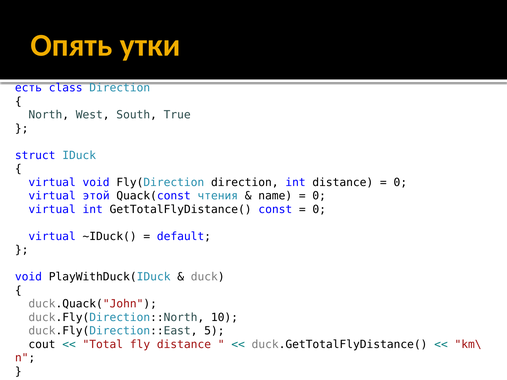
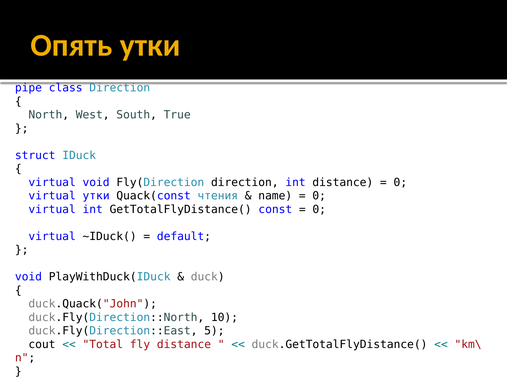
есть: есть -> pipe
virtual этой: этой -> утки
